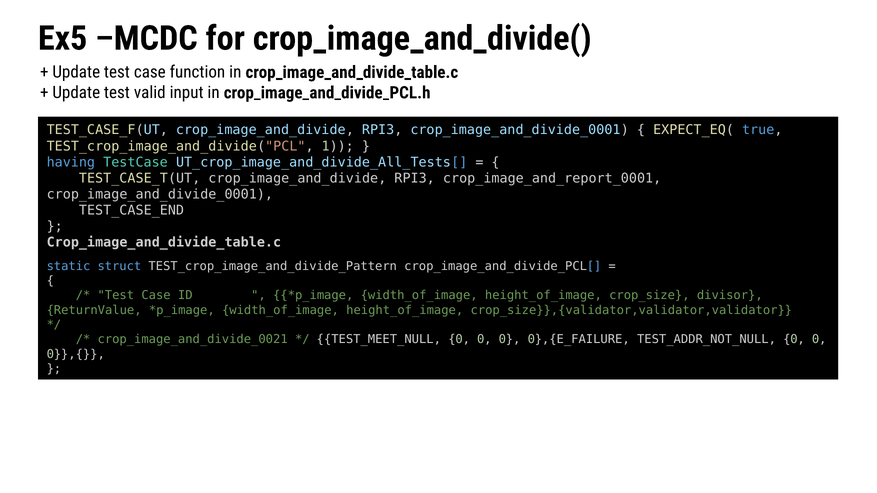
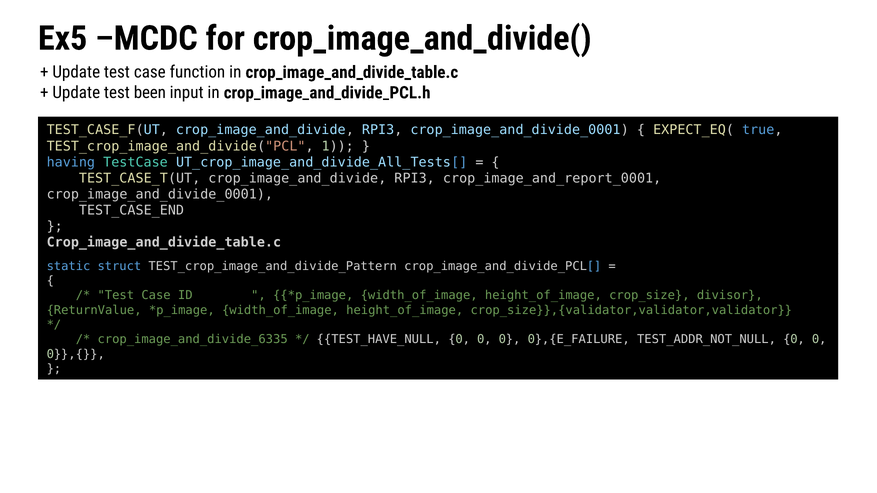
valid: valid -> been
crop_image_and_divide_0021: crop_image_and_divide_0021 -> crop_image_and_divide_6335
TEST_MEET_NULL: TEST_MEET_NULL -> TEST_HAVE_NULL
